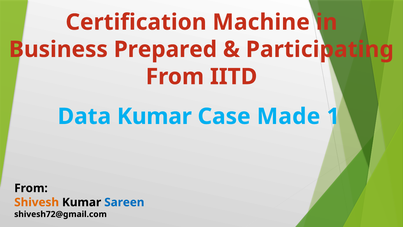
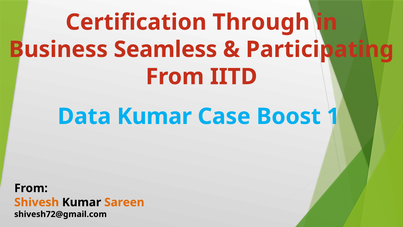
Machine: Machine -> Through
Prepared: Prepared -> Seamless
Made: Made -> Boost
Sareen colour: blue -> orange
